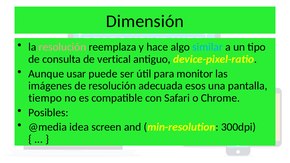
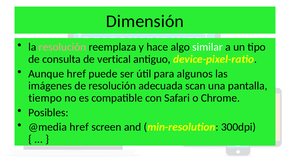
similar colour: light blue -> white
Aunque usar: usar -> href
monitor: monitor -> algunos
esos: esos -> scan
@media idea: idea -> href
